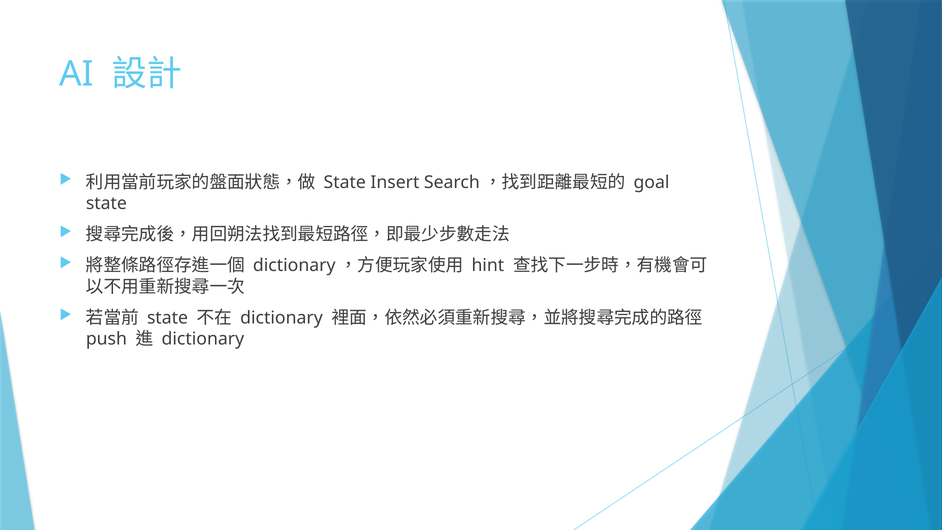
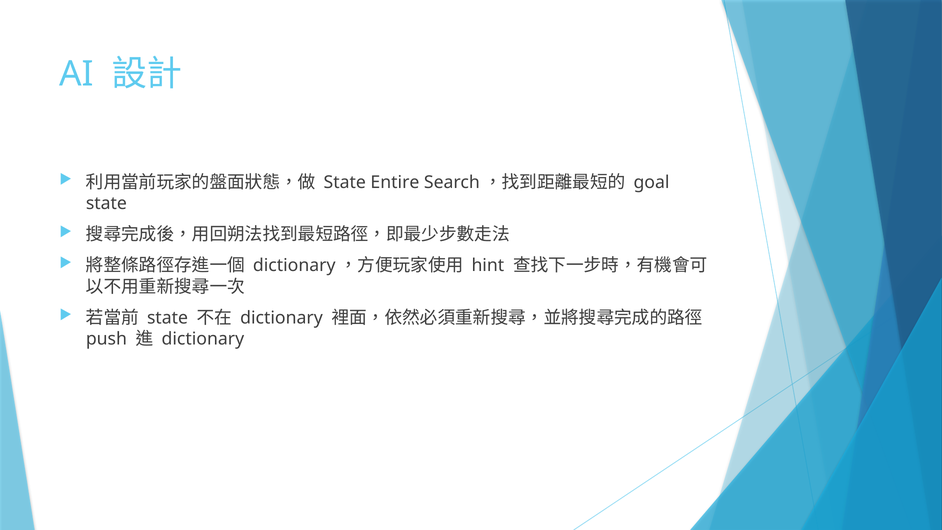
Insert: Insert -> Entire
